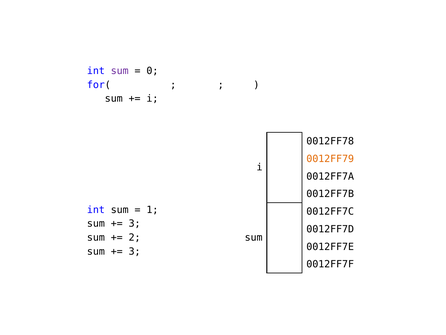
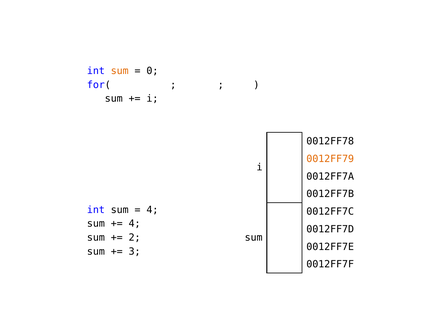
sum at (120, 71) colour: purple -> orange
1 at (152, 209): 1 -> 4
3 at (135, 223): 3 -> 4
